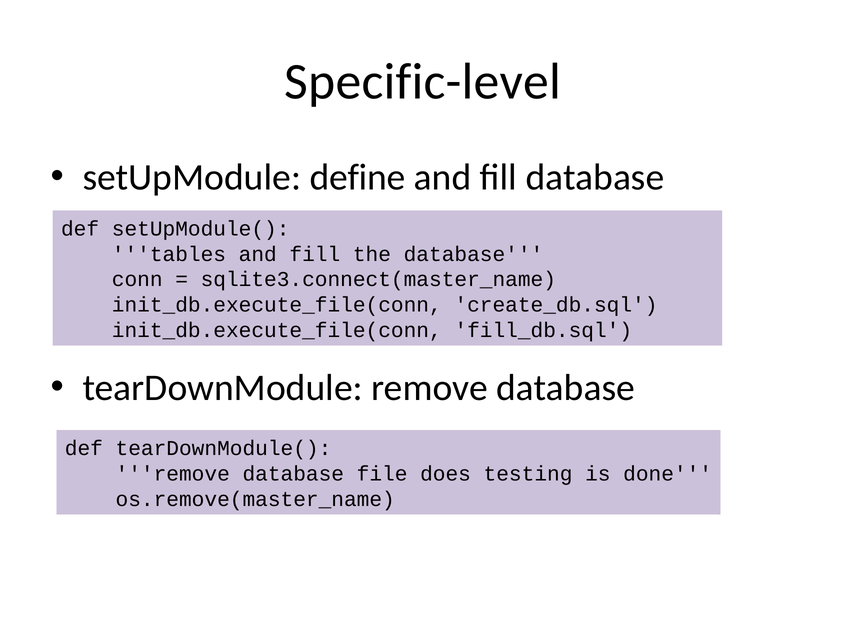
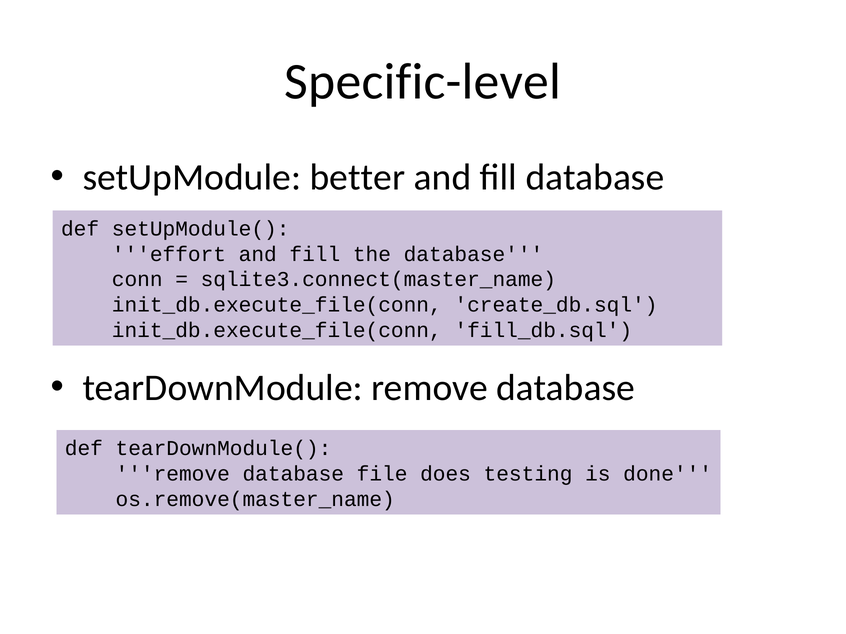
define: define -> better
tables: tables -> effort
